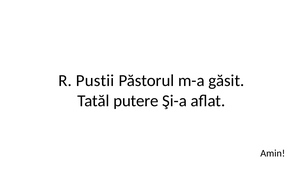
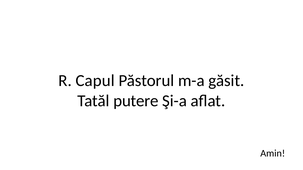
Pustii: Pustii -> Capul
